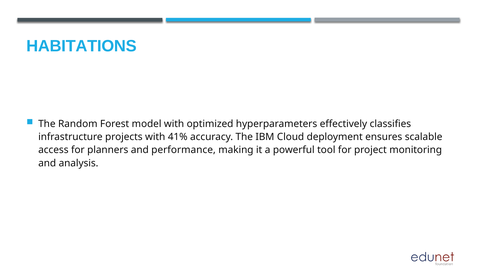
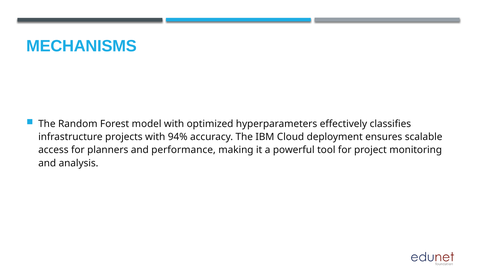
HABITATIONS: HABITATIONS -> MECHANISMS
41%: 41% -> 94%
